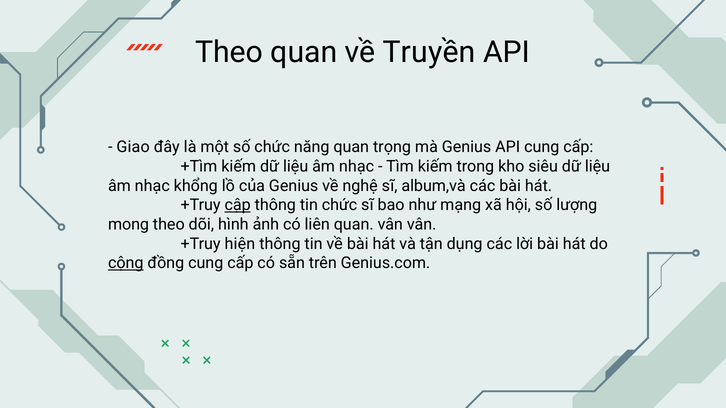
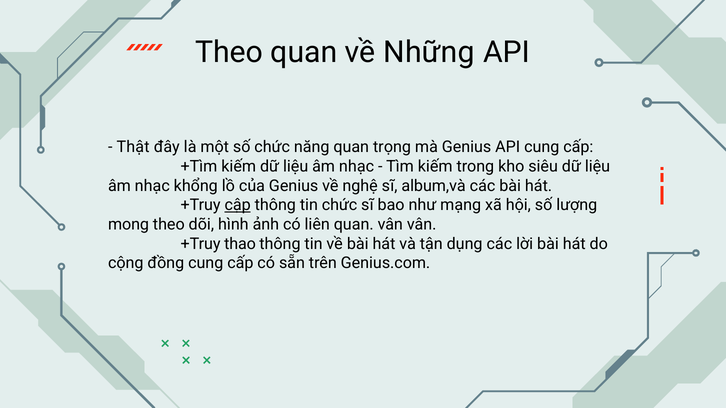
Truyền: Truyền -> Những
Giao: Giao -> Thật
hiện: hiện -> thao
cộng underline: present -> none
